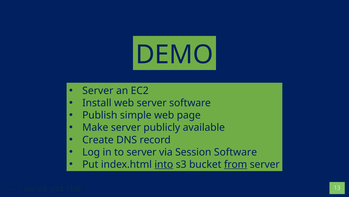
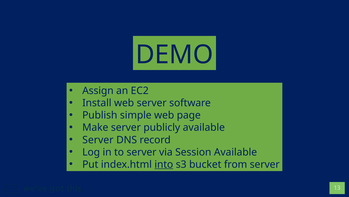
Server at (98, 91): Server -> Assign
Create at (98, 139): Create -> Server
Session Software: Software -> Available
from underline: present -> none
